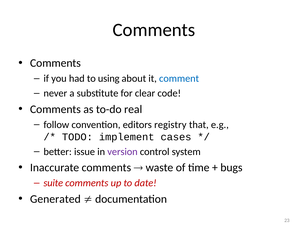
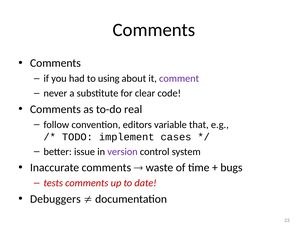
comment colour: blue -> purple
registry: registry -> variable
suite: suite -> tests
Generated: Generated -> Debuggers
